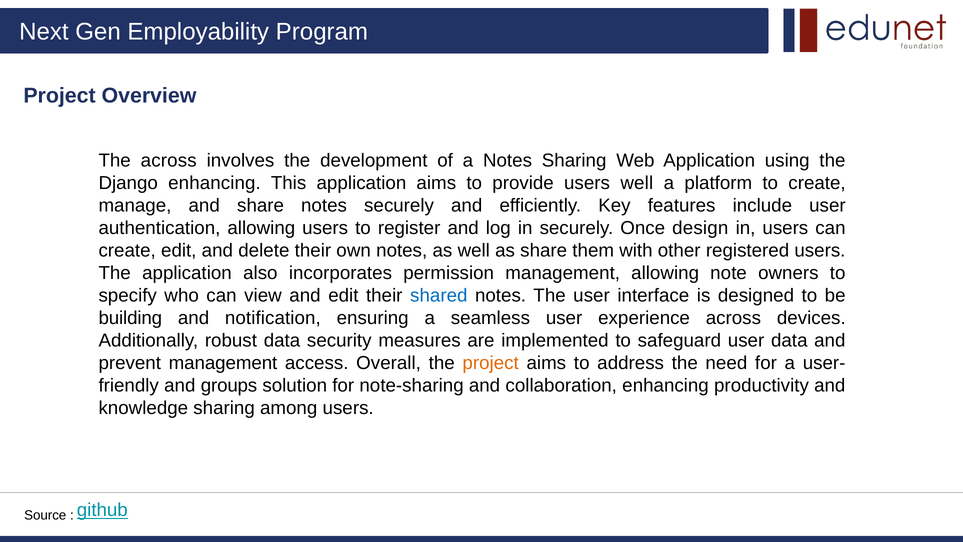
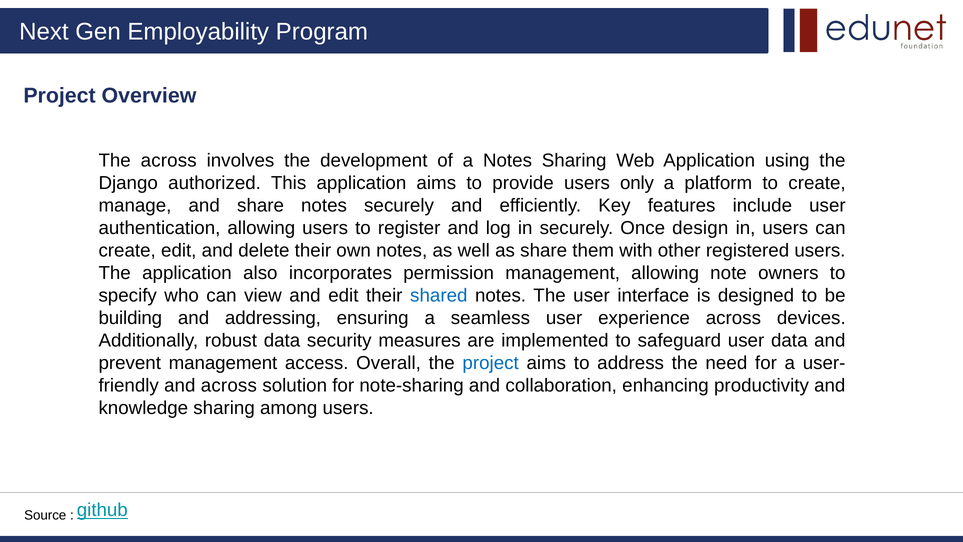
Django enhancing: enhancing -> authorized
users well: well -> only
notification: notification -> addressing
project at (491, 363) colour: orange -> blue
and groups: groups -> across
